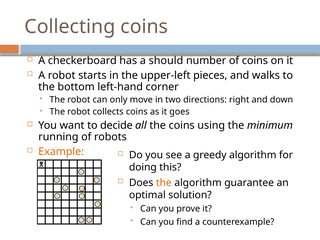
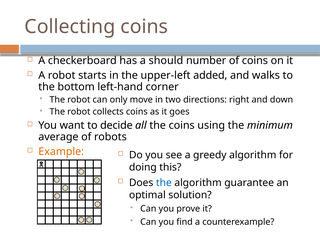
pieces: pieces -> added
running: running -> average
the at (164, 183) colour: orange -> blue
